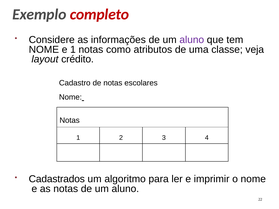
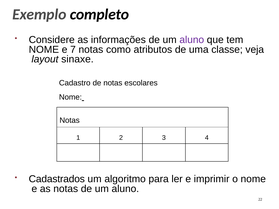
completo colour: red -> black
e 1: 1 -> 7
crédito: crédito -> sinaxe
